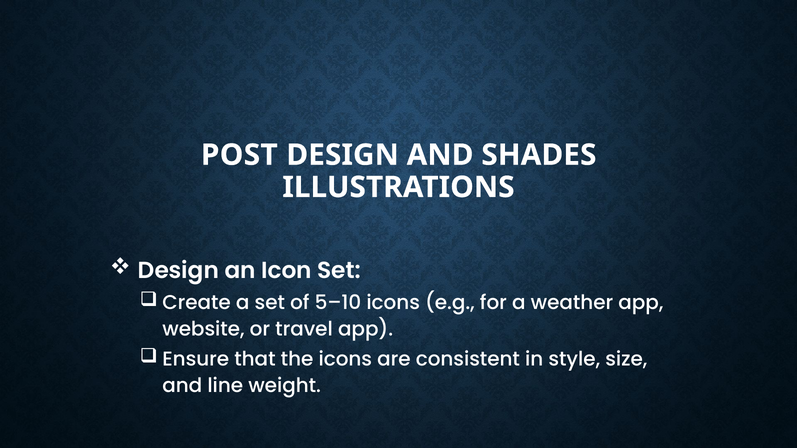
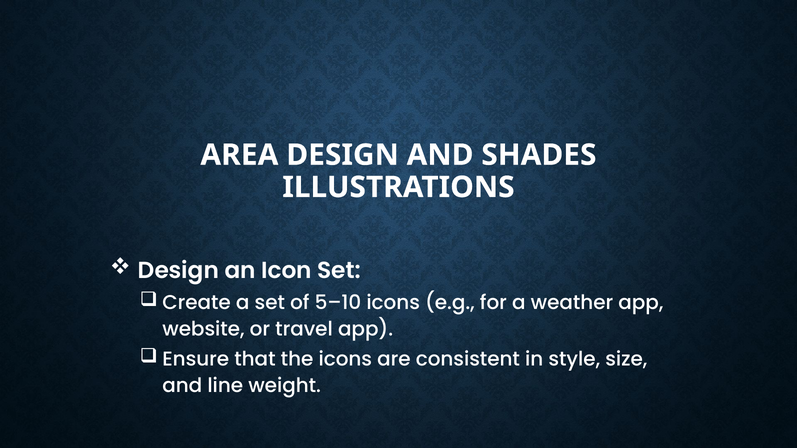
POST: POST -> AREA
